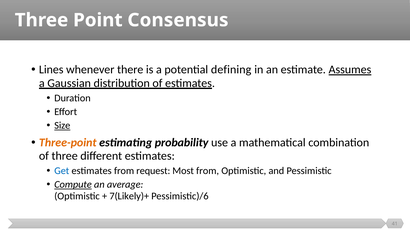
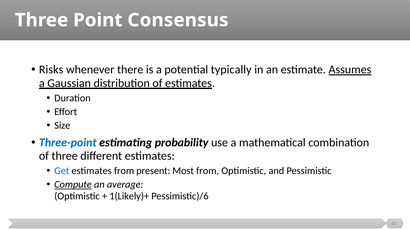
Lines: Lines -> Risks
defining: defining -> typically
Size underline: present -> none
Three-point colour: orange -> blue
request: request -> present
7(Likely)+: 7(Likely)+ -> 1(Likely)+
